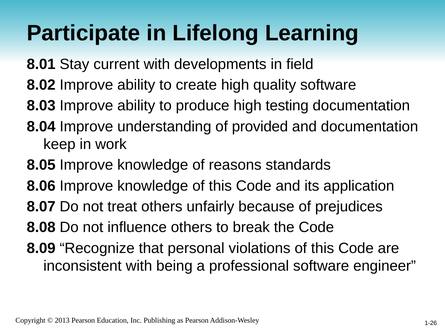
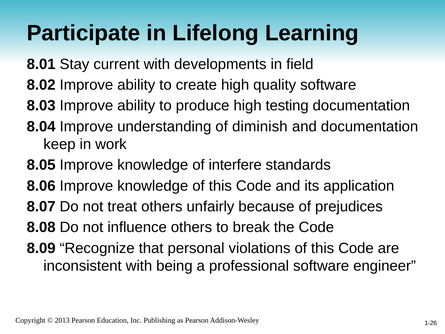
provided: provided -> diminish
reasons: reasons -> interfere
